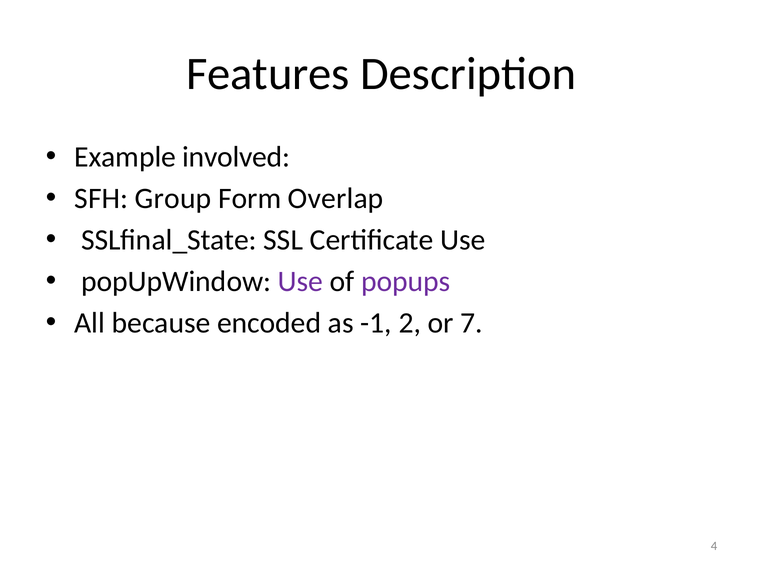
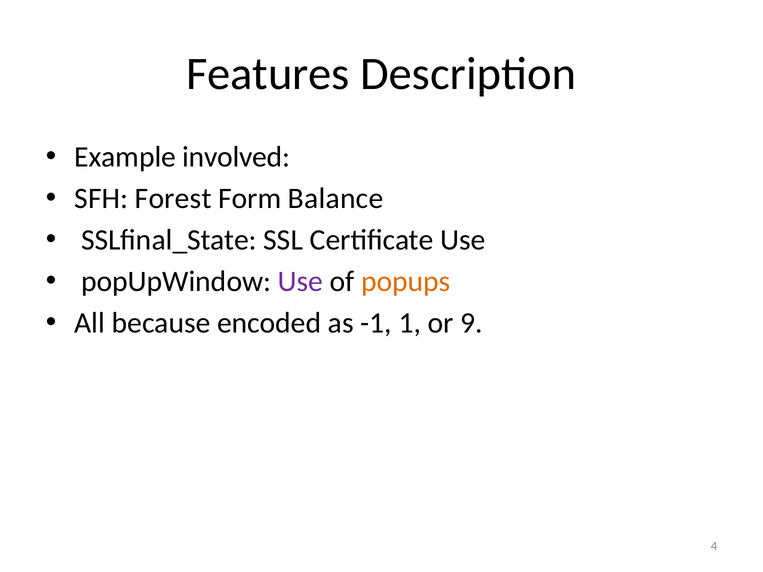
Group: Group -> Forest
Overlap: Overlap -> Balance
popups colour: purple -> orange
2: 2 -> 1
7: 7 -> 9
